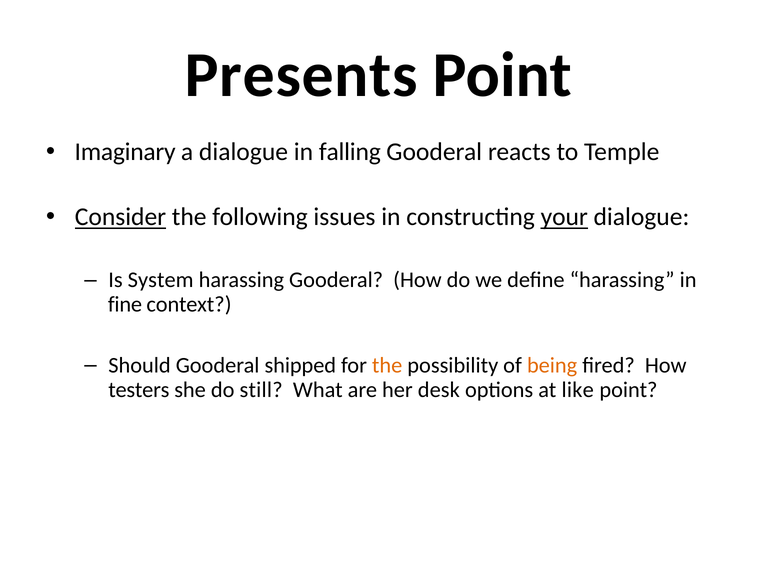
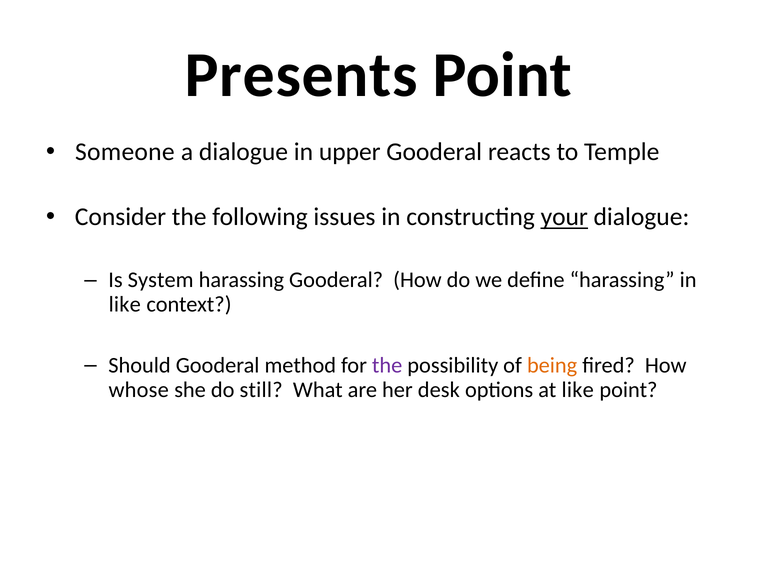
Imaginary: Imaginary -> Someone
falling: falling -> upper
Consider underline: present -> none
fine at (125, 304): fine -> like
shipped: shipped -> method
the at (387, 366) colour: orange -> purple
testers: testers -> whose
